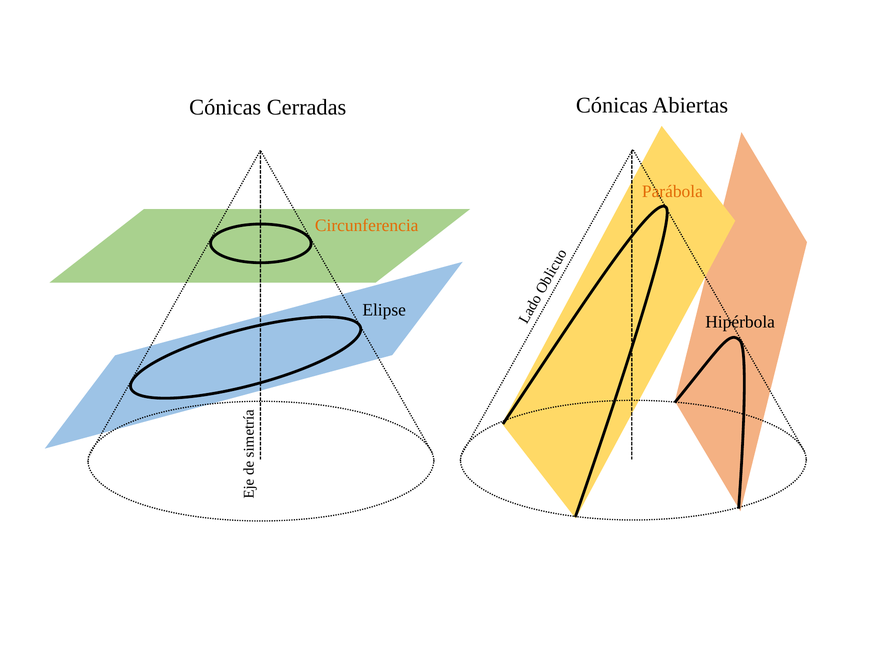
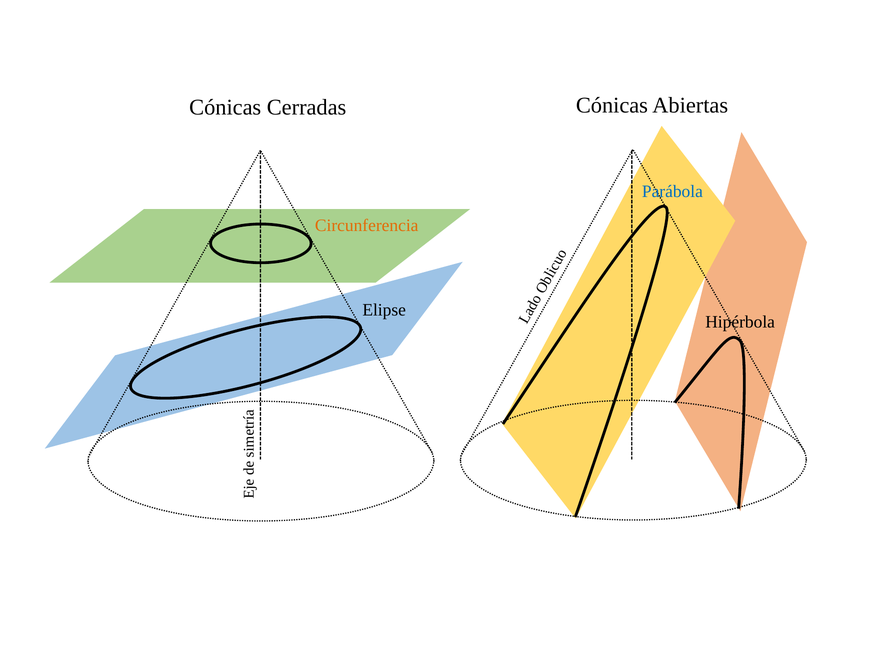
Parábola colour: orange -> blue
